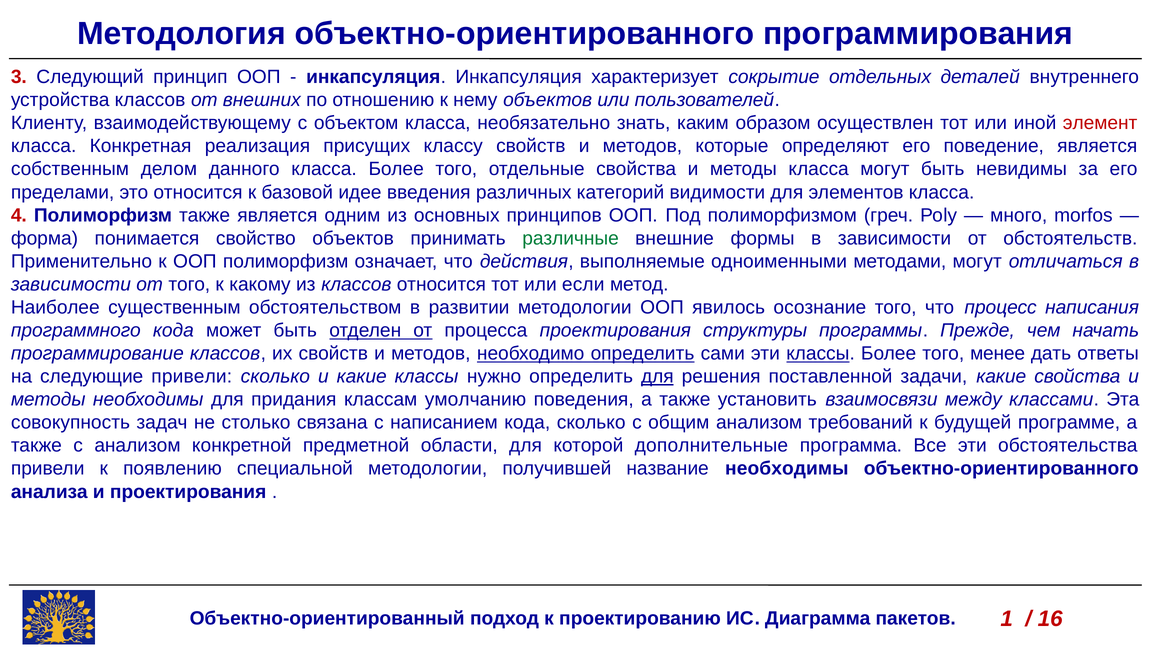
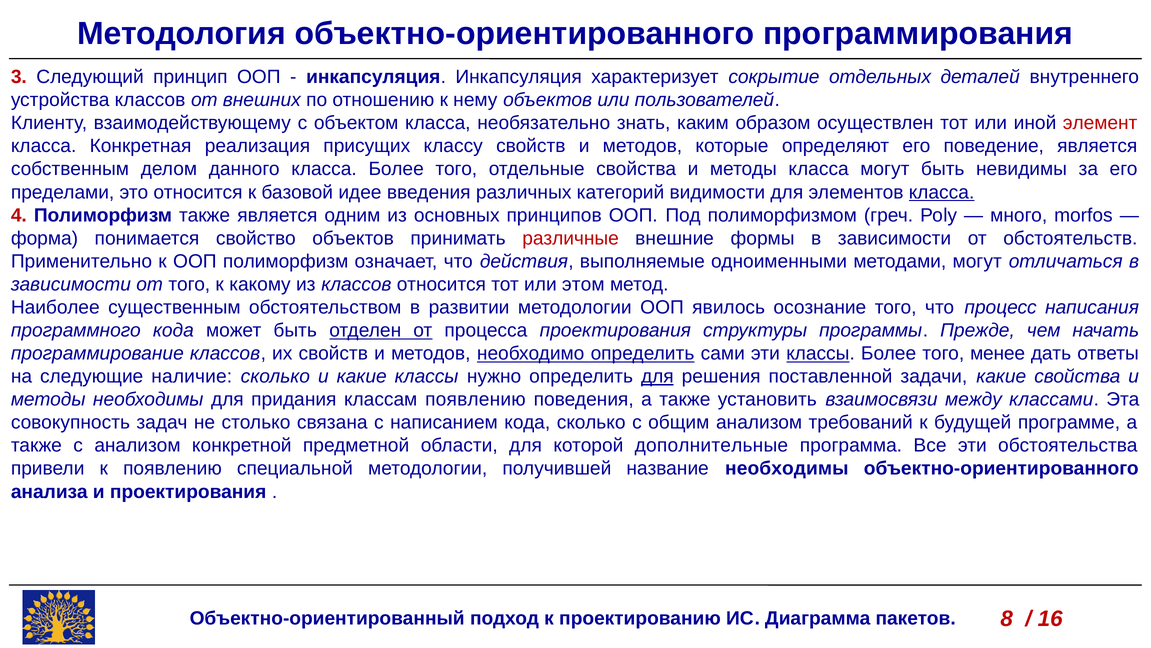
класса at (942, 192) underline: none -> present
различные colour: green -> red
если: если -> этом
следующие привели: привели -> наличие
классам умолчанию: умолчанию -> появлению
1: 1 -> 8
